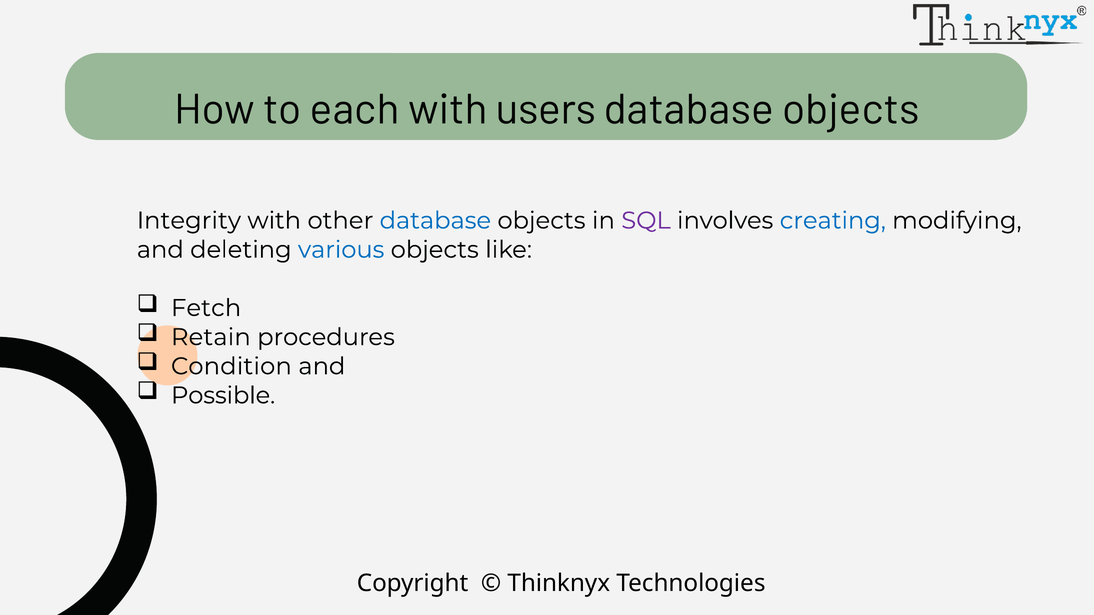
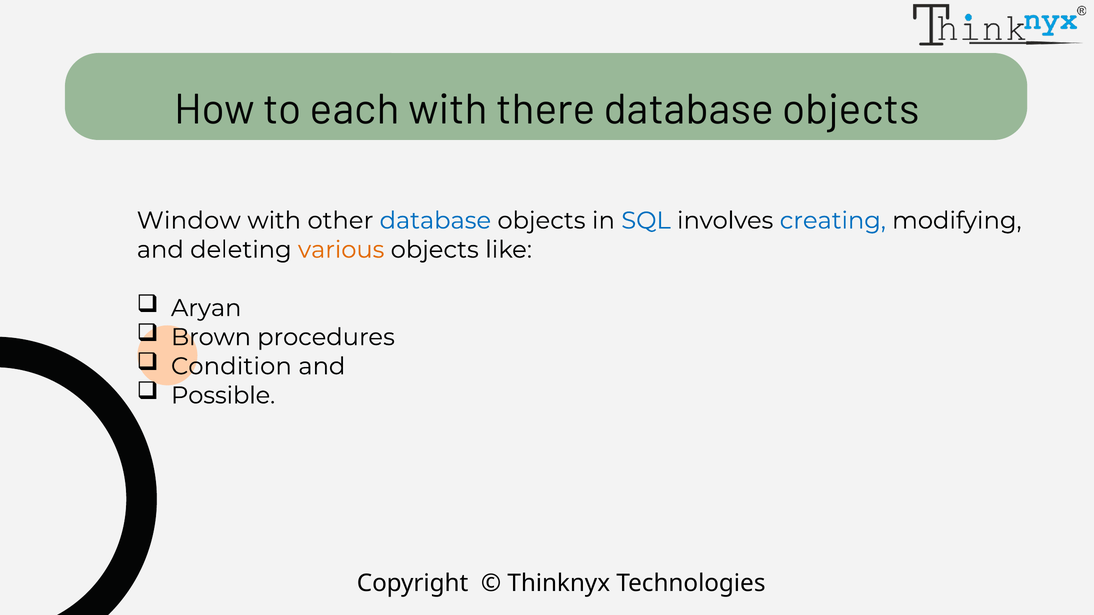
users: users -> there
Integrity: Integrity -> Window
SQL colour: purple -> blue
various colour: blue -> orange
Fetch: Fetch -> Aryan
Retain: Retain -> Brown
